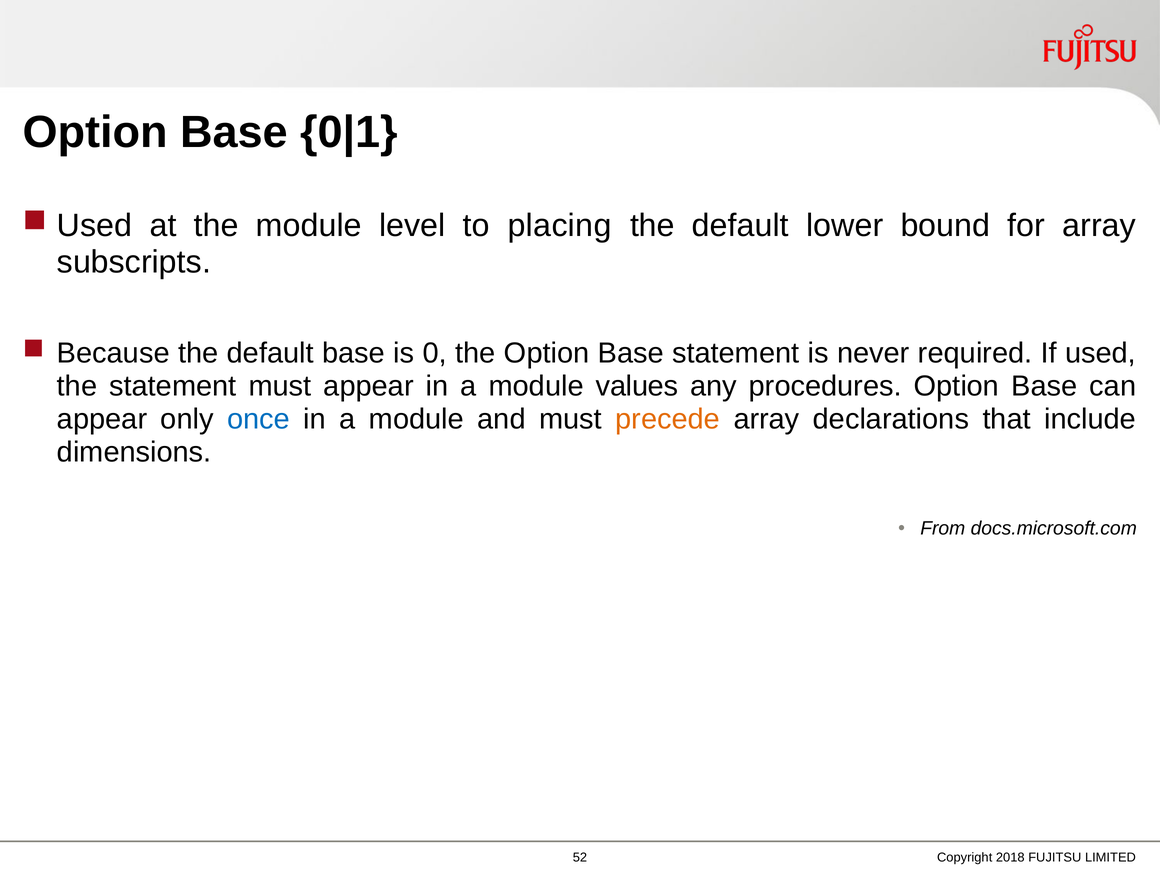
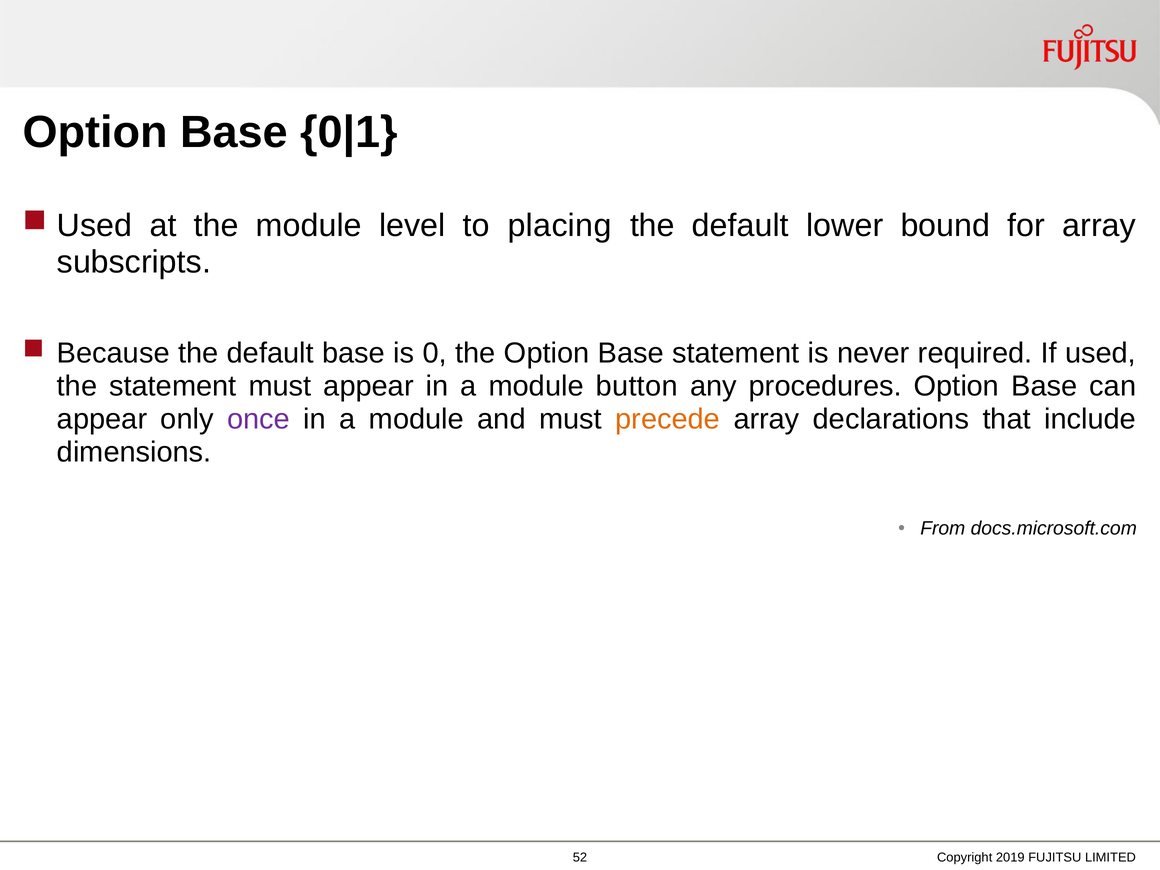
values: values -> button
once colour: blue -> purple
2018: 2018 -> 2019
